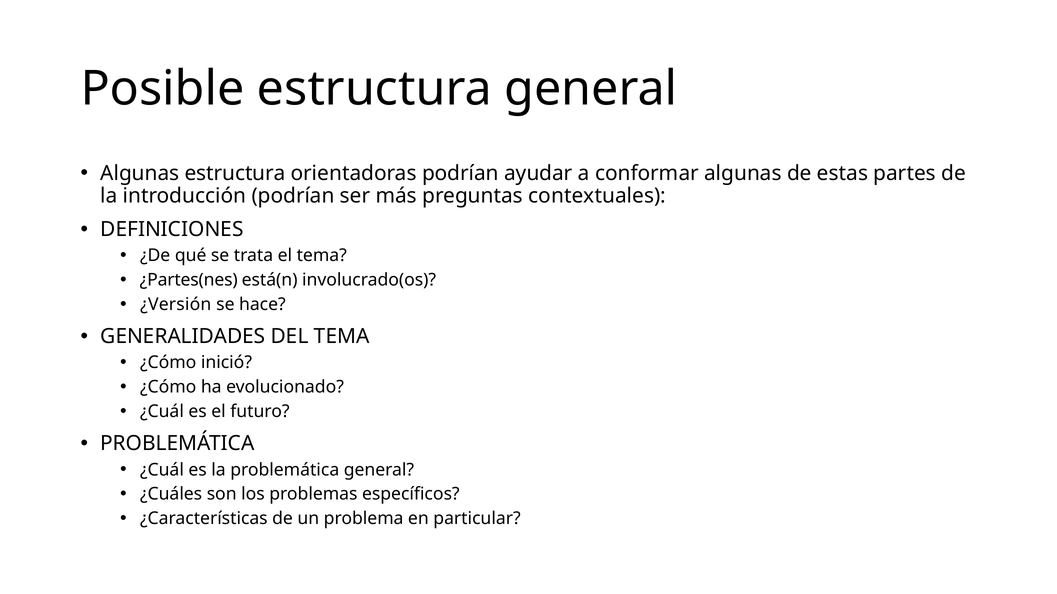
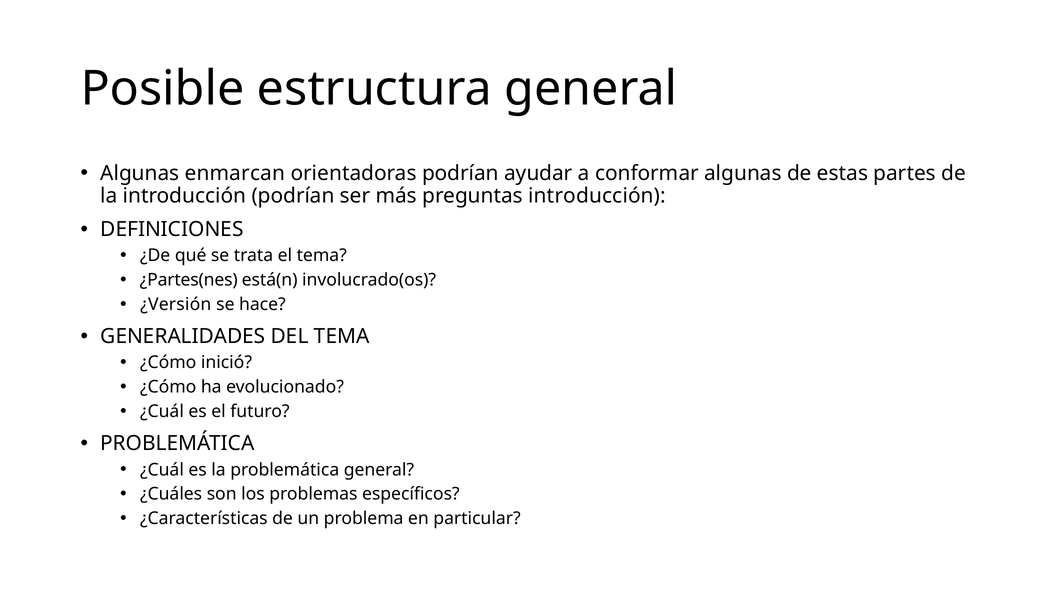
Algunas estructura: estructura -> enmarcan
preguntas contextuales: contextuales -> introducción
